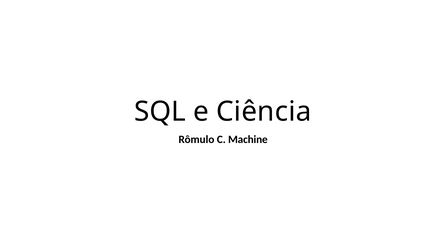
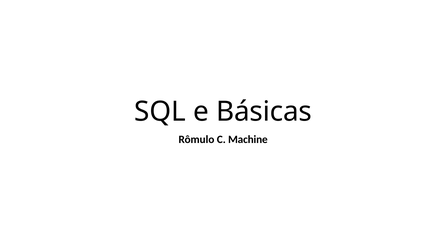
Ciência: Ciência -> Básicas
